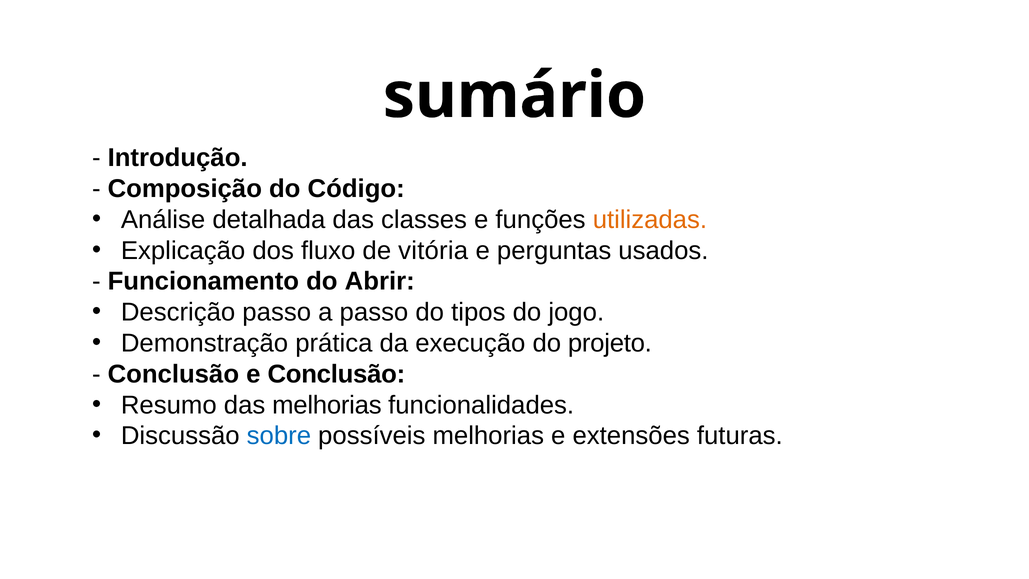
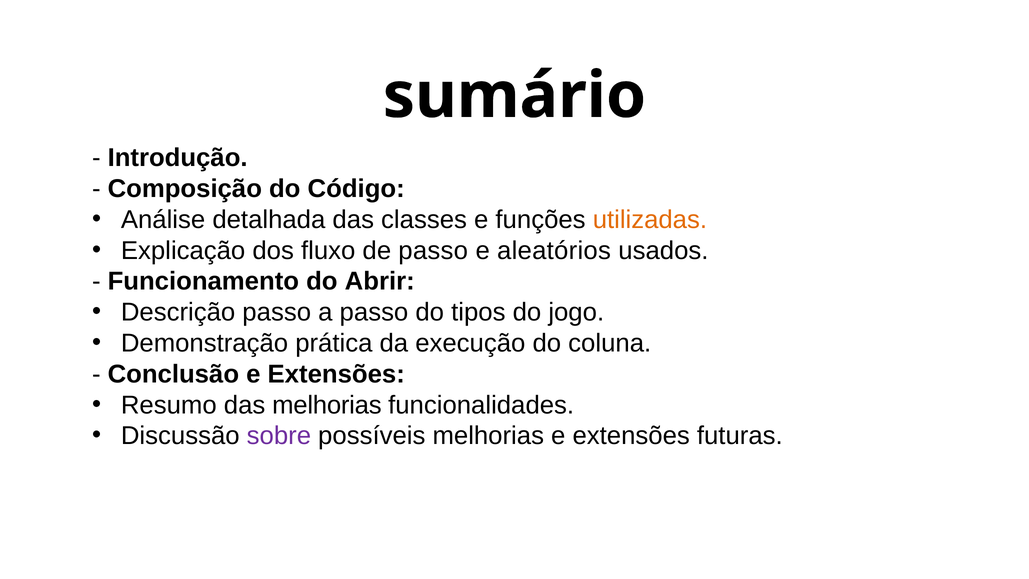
de vitória: vitória -> passo
perguntas: perguntas -> aleatórios
projeto: projeto -> coluna
Conclusão e Conclusão: Conclusão -> Extensões
sobre colour: blue -> purple
